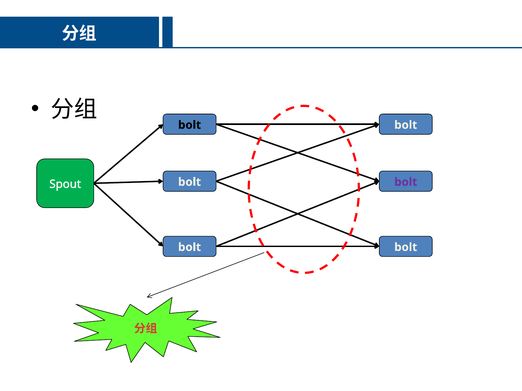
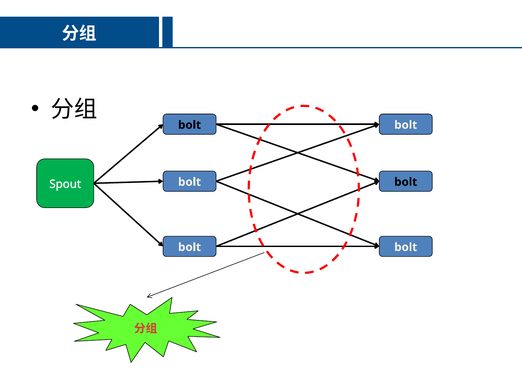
bolt at (406, 182) colour: purple -> black
